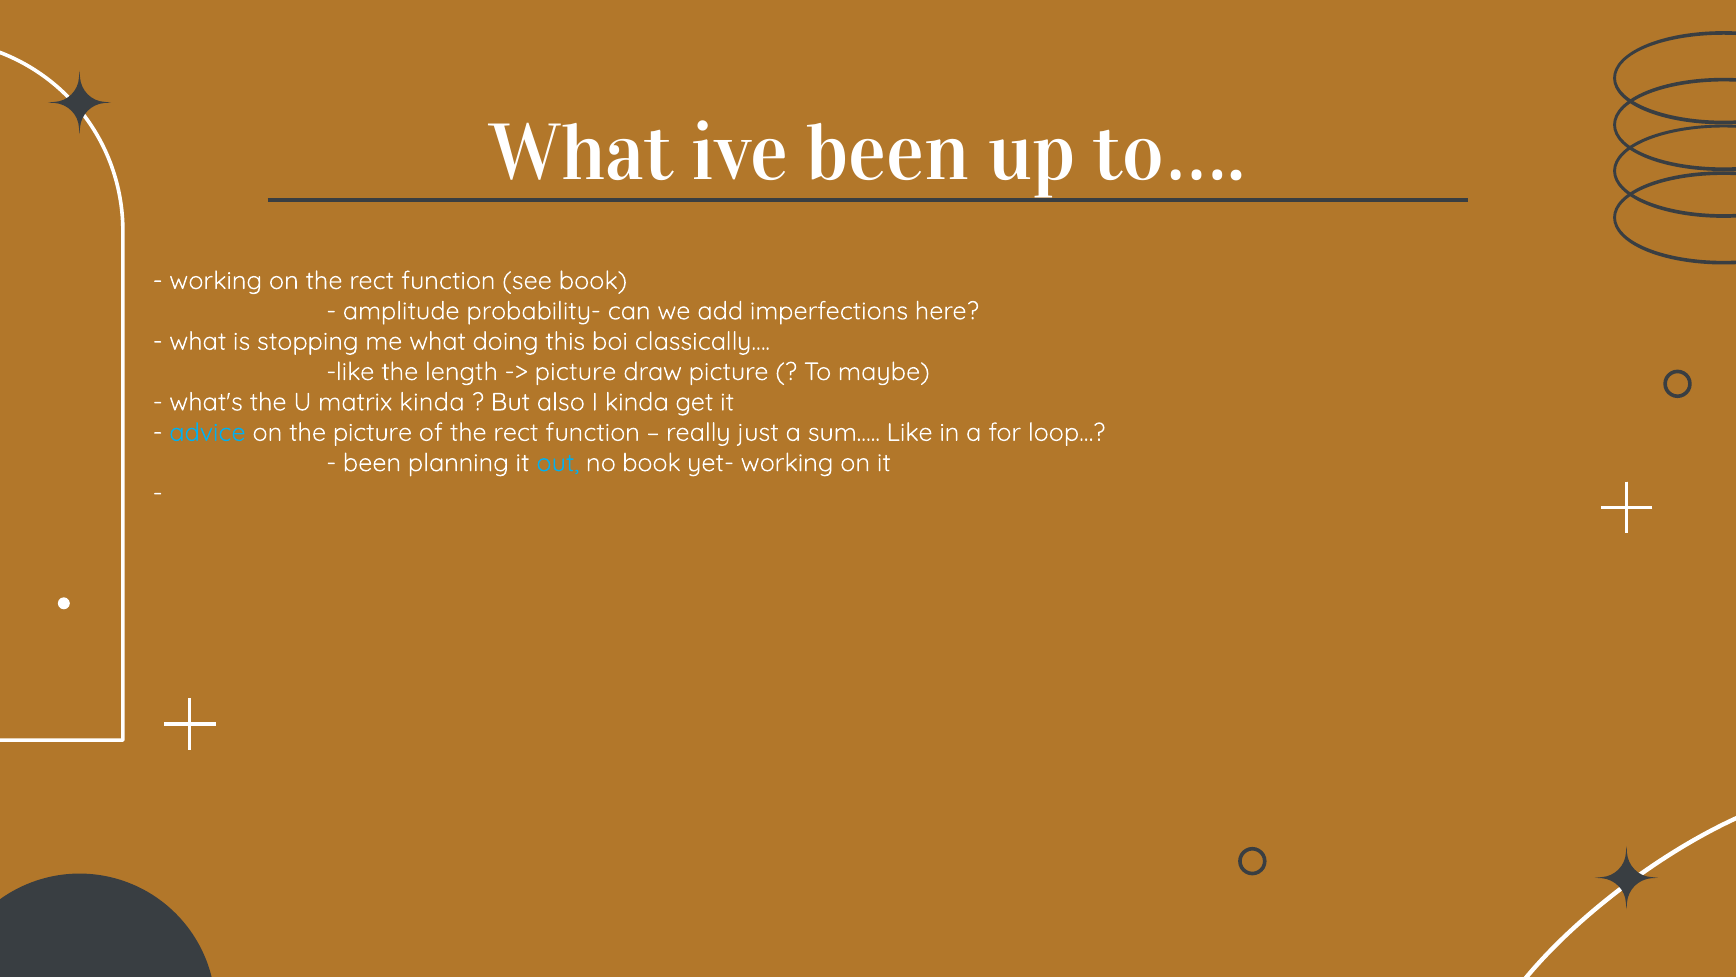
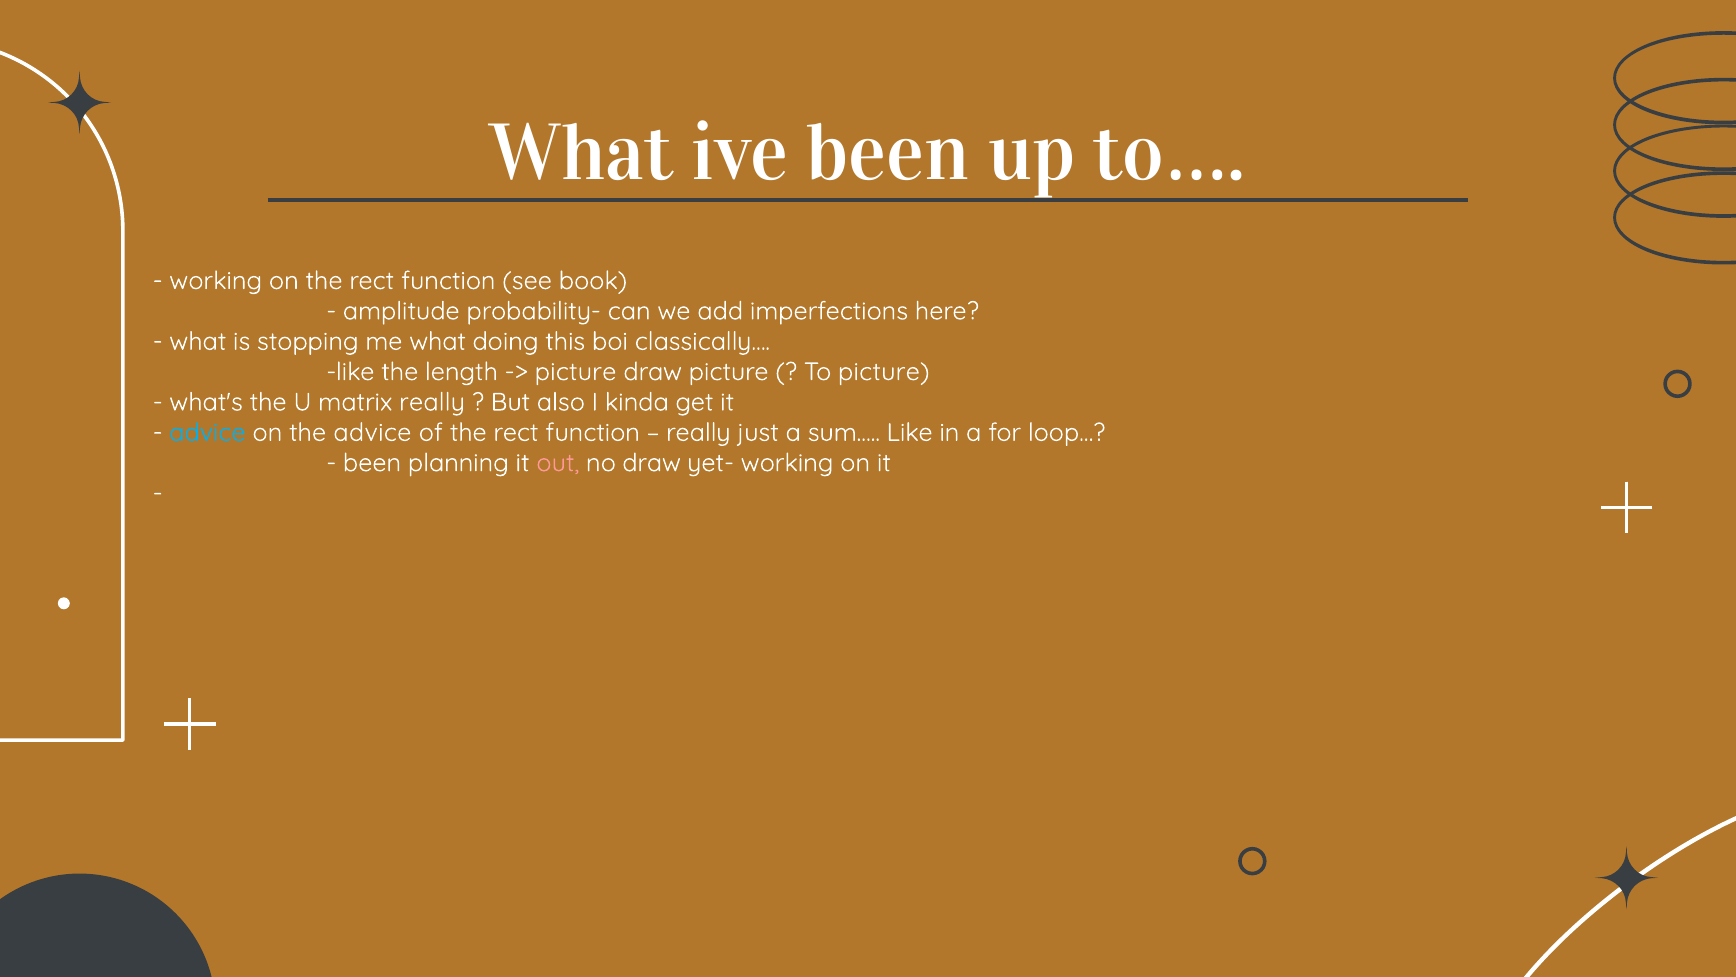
To maybe: maybe -> picture
matrix kinda: kinda -> really
the picture: picture -> advice
out colour: light blue -> pink
no book: book -> draw
